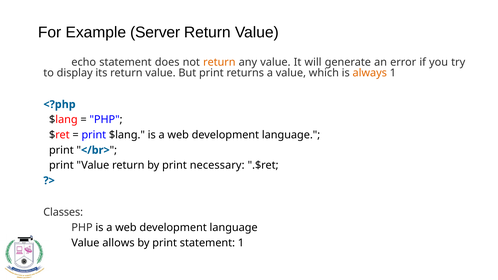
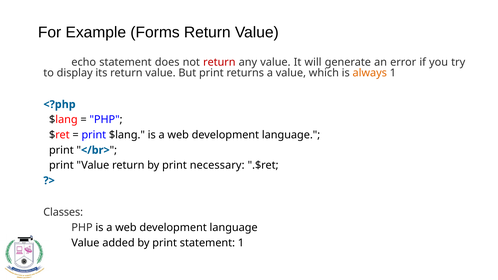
Server: Server -> Forms
return at (219, 62) colour: orange -> red
allows: allows -> added
